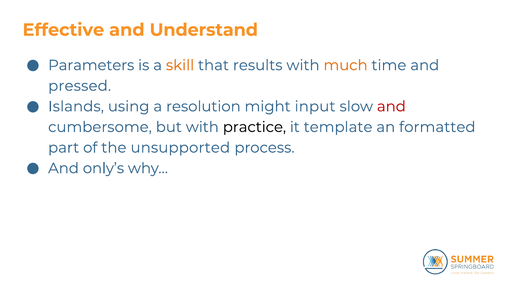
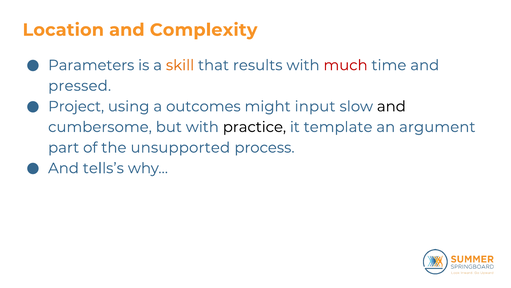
Effective: Effective -> Location
Understand: Understand -> Complexity
much colour: orange -> red
Islands: Islands -> Project
resolution: resolution -> outcomes
and at (391, 106) colour: red -> black
formatted: formatted -> argument
only’s: only’s -> tells’s
